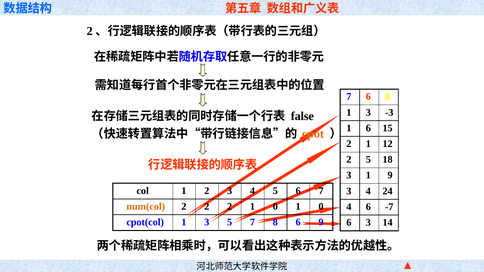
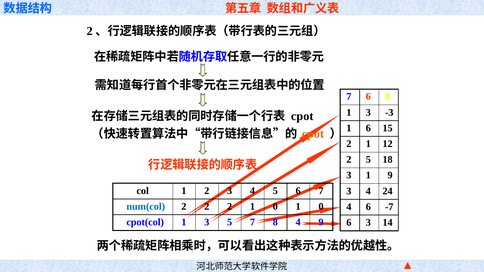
false at (302, 116): false -> cpot
num(col colour: orange -> blue
8 6: 6 -> 4
